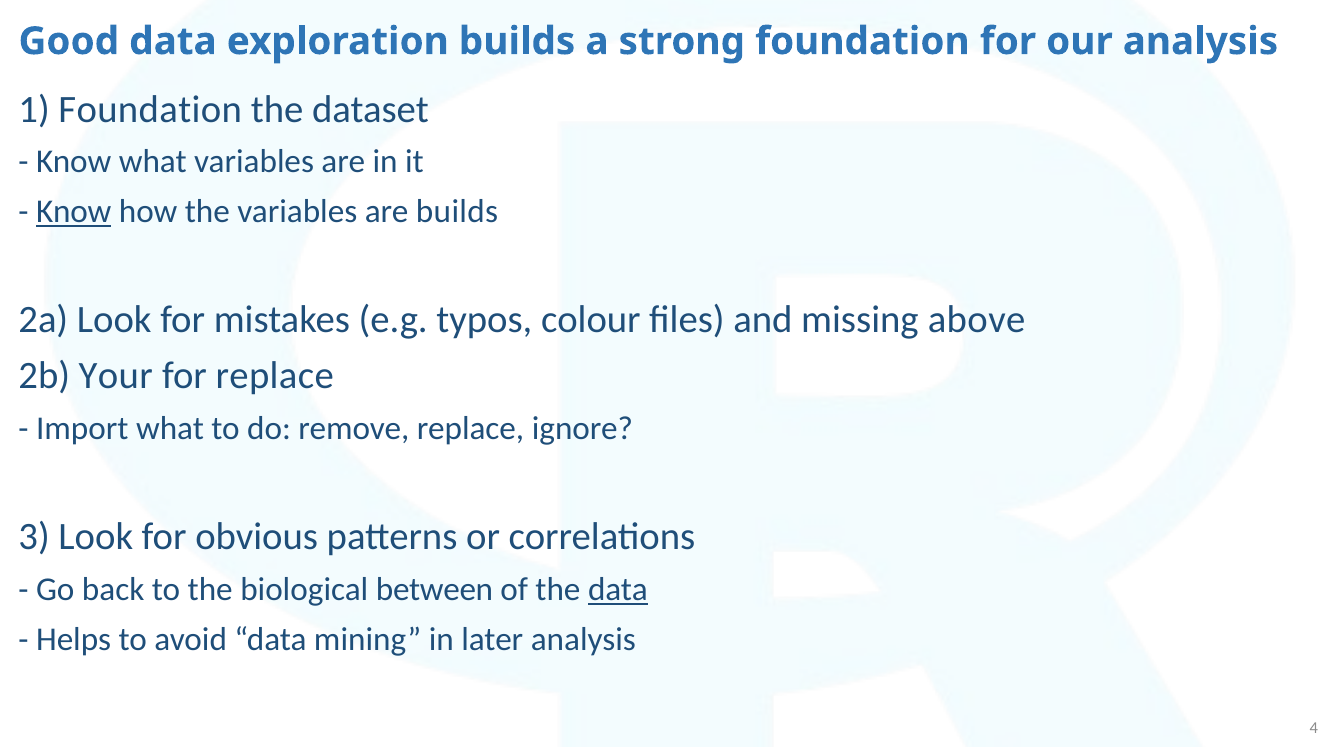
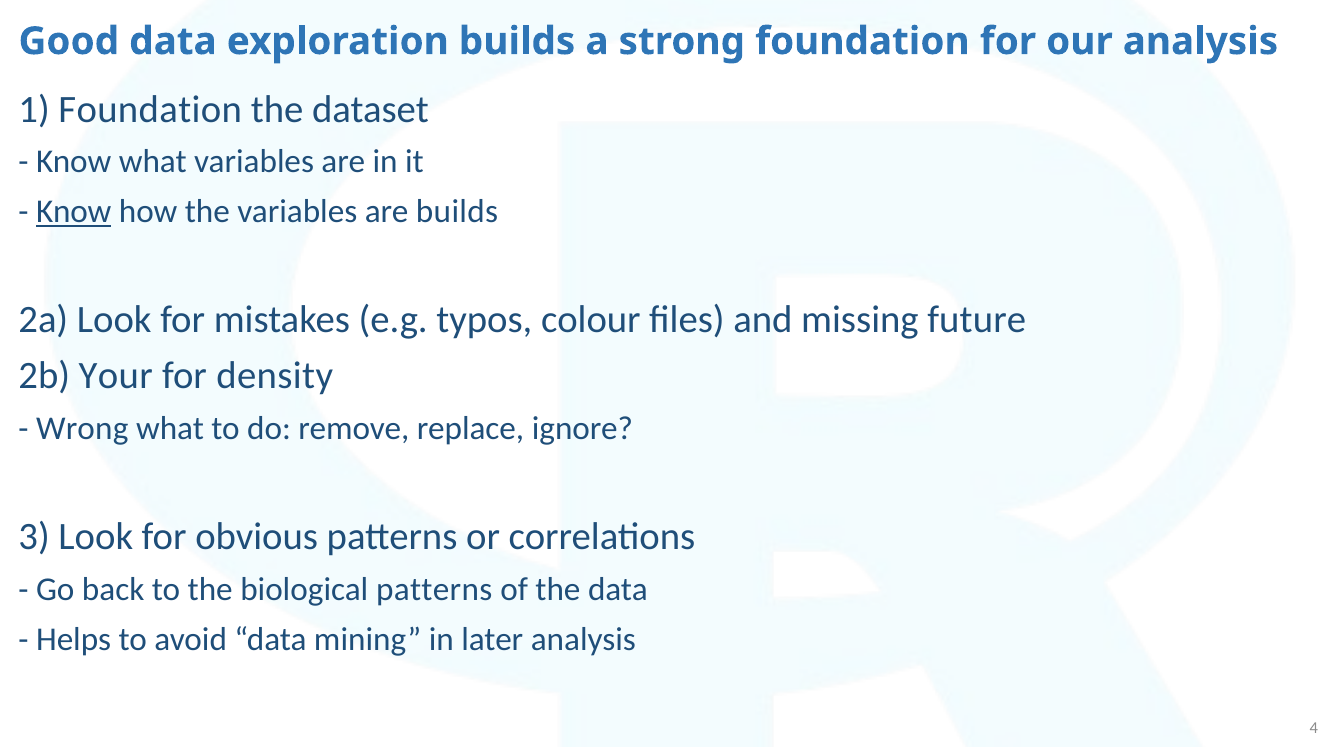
above: above -> future
for replace: replace -> density
Import: Import -> Wrong
biological between: between -> patterns
data at (618, 589) underline: present -> none
